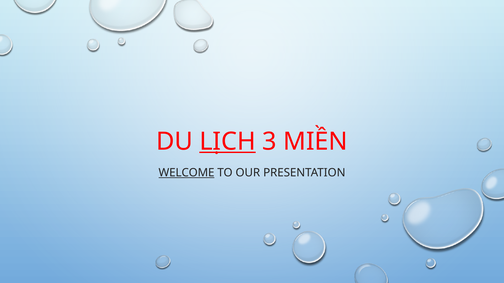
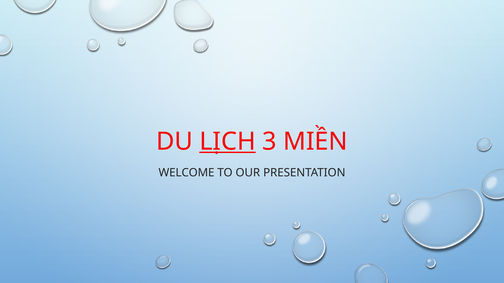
WELCOME underline: present -> none
